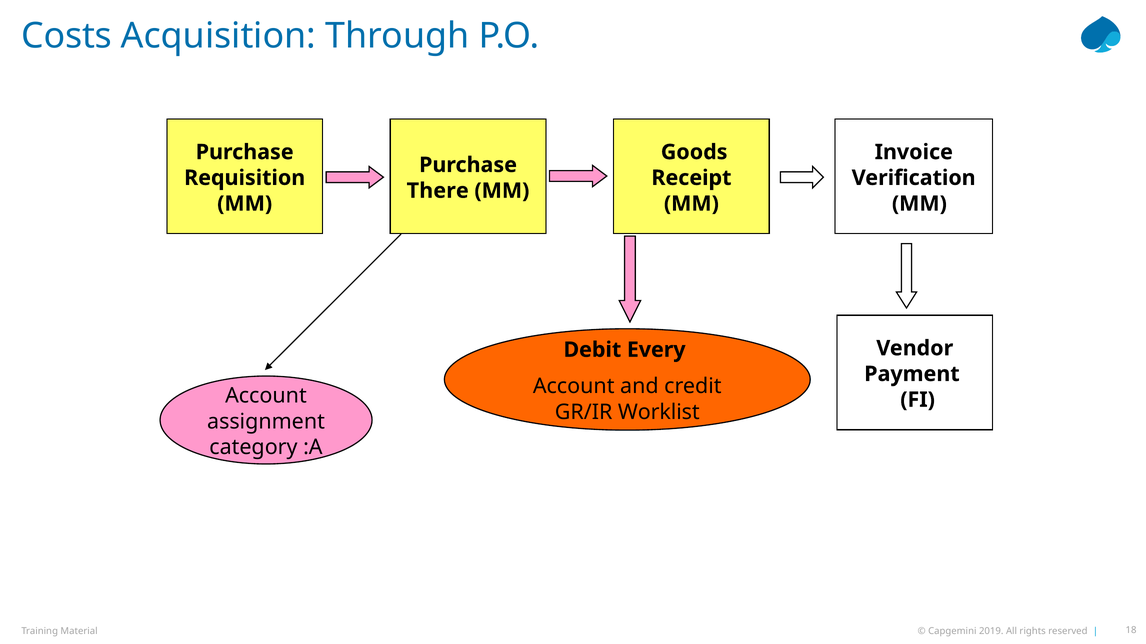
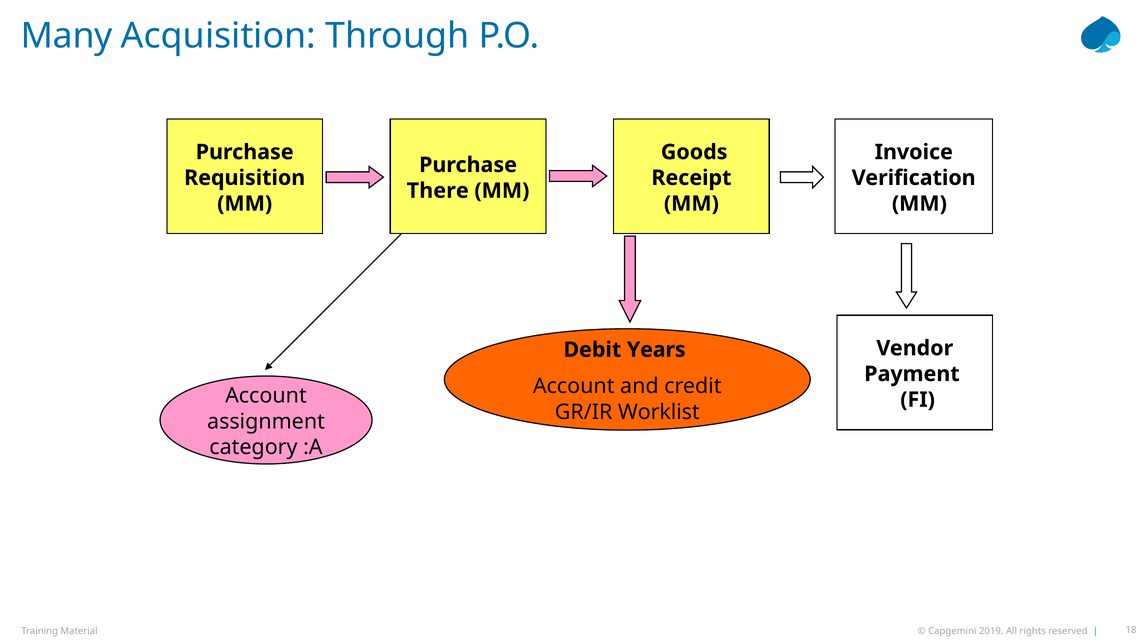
Costs: Costs -> Many
Every: Every -> Years
